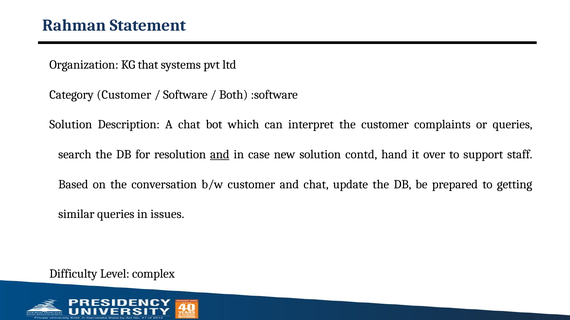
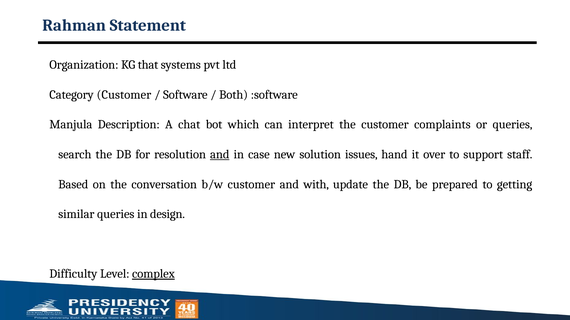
Solution at (71, 125): Solution -> Manjula
contd: contd -> issues
and chat: chat -> with
issues: issues -> design
complex underline: none -> present
